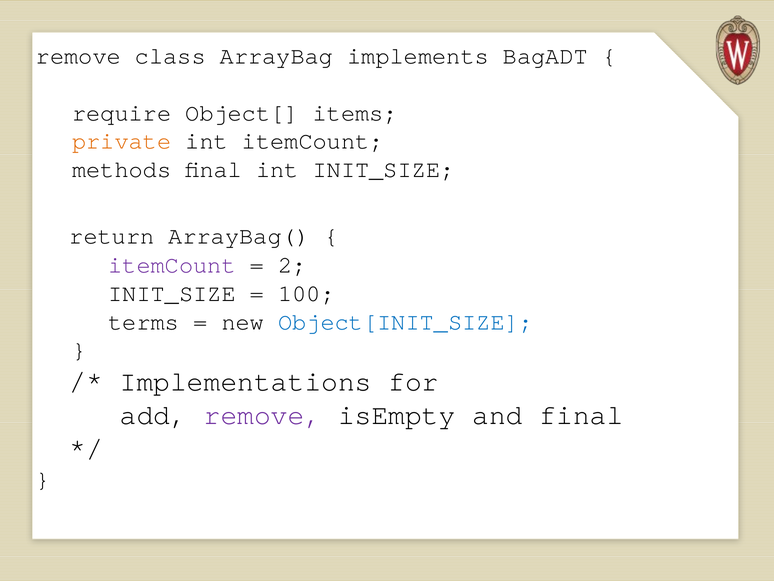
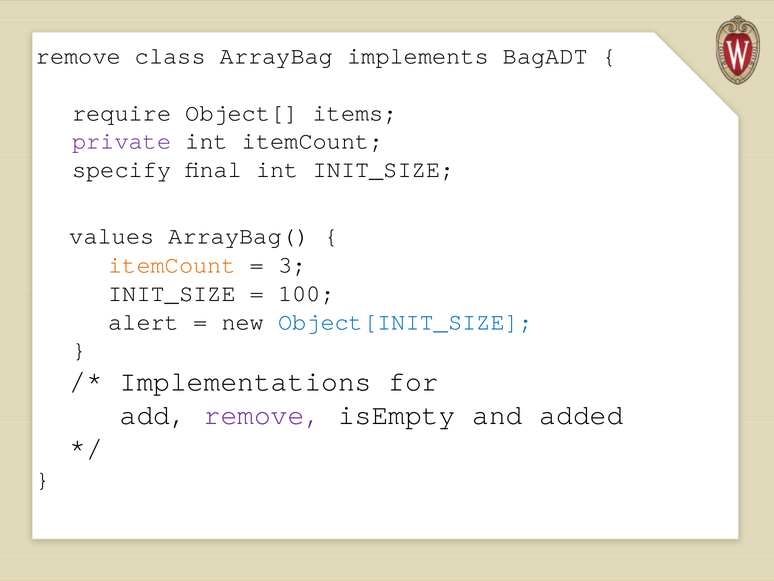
private colour: orange -> purple
methods: methods -> specify
return: return -> values
itemCount at (172, 265) colour: purple -> orange
2: 2 -> 3
terms: terms -> alert
and final: final -> added
